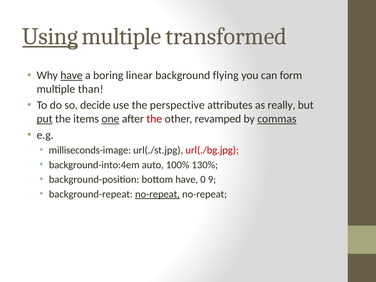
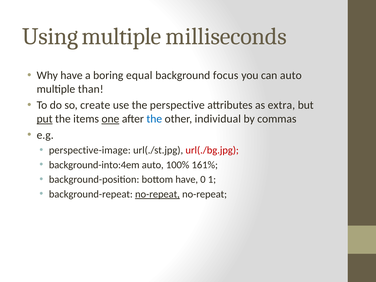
Using underline: present -> none
transformed: transformed -> milliseconds
have at (72, 75) underline: present -> none
linear: linear -> equal
flying: flying -> focus
can form: form -> auto
decide: decide -> create
really: really -> extra
the at (154, 119) colour: red -> blue
revamped: revamped -> individual
commas underline: present -> none
milliseconds-image: milliseconds-image -> perspective-image
130%: 130% -> 161%
9: 9 -> 1
